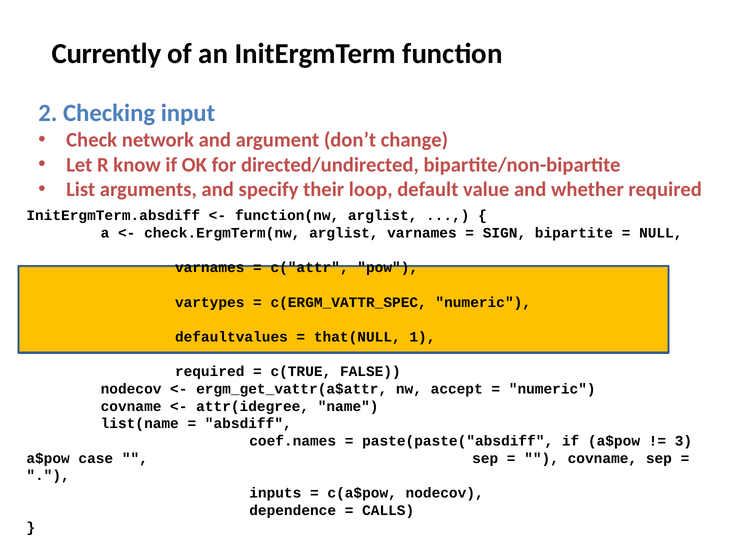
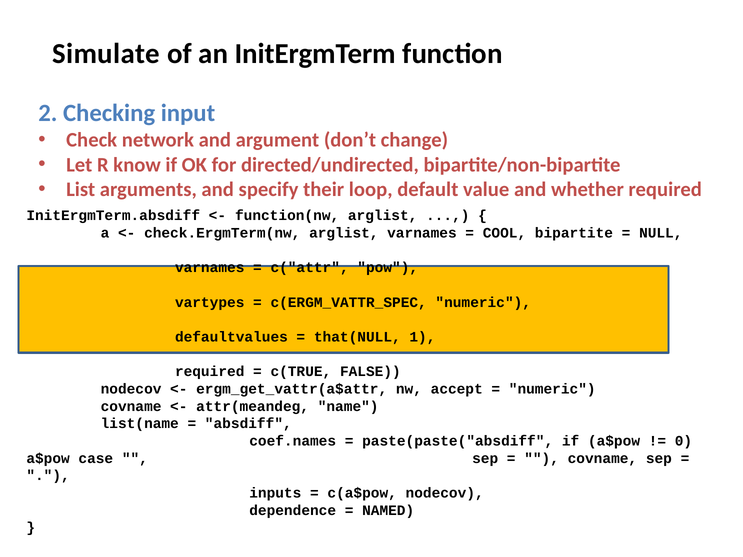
Currently: Currently -> Simulate
SIGN: SIGN -> COOL
attr(idegree: attr(idegree -> attr(meandeg
3: 3 -> 0
CALLS: CALLS -> NAMED
